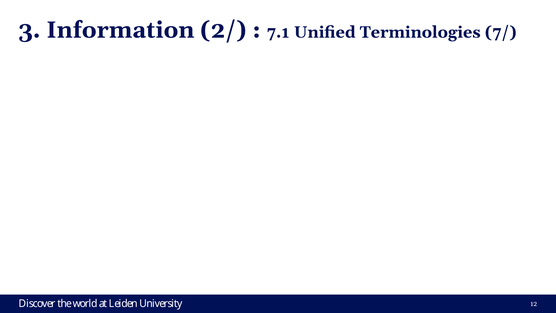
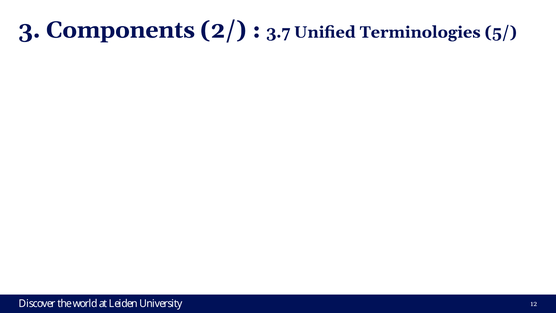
Information: Information -> Components
7.1: 7.1 -> 3.7
7/: 7/ -> 5/
